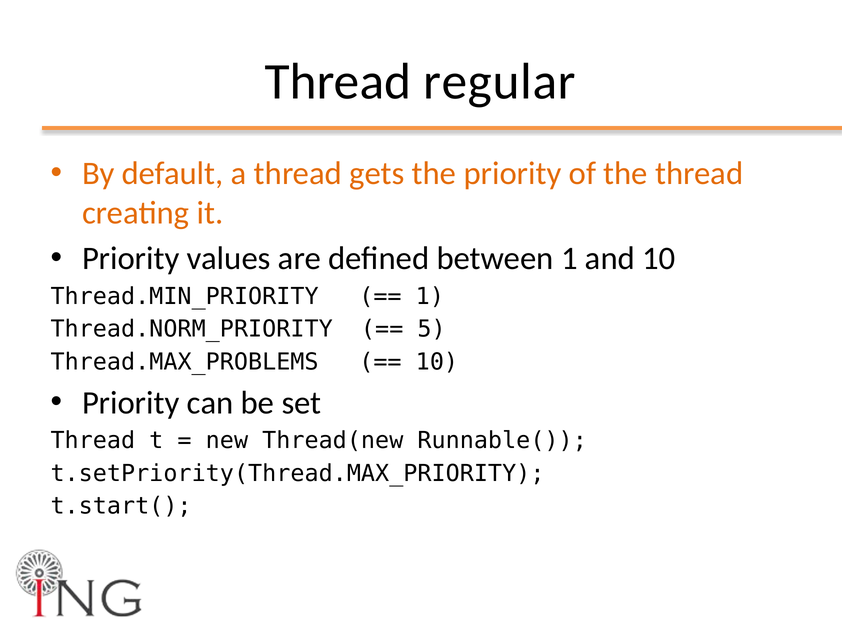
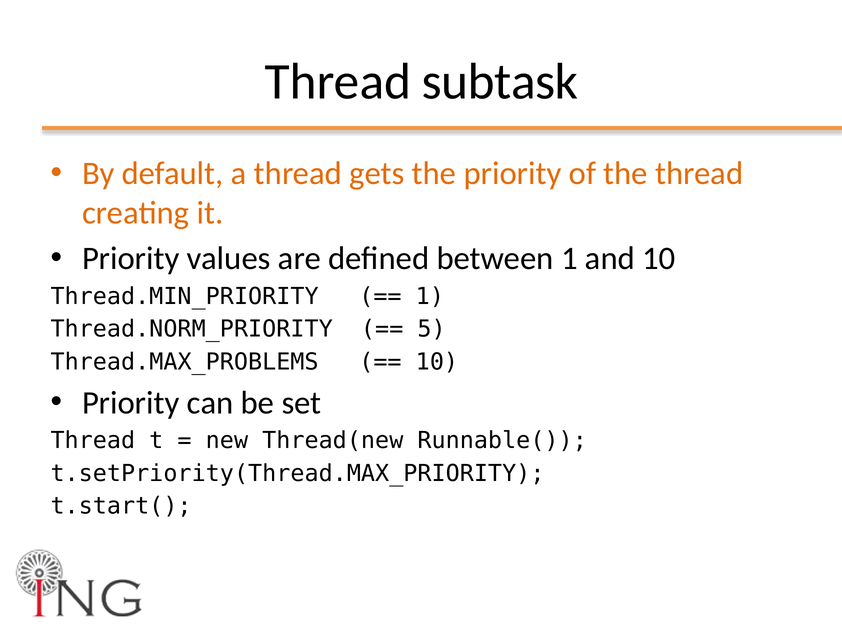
regular: regular -> subtask
